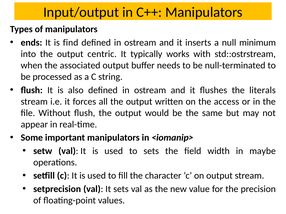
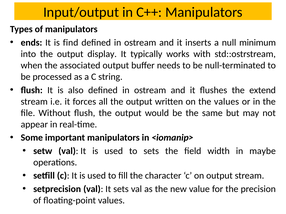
centric: centric -> display
literals: literals -> extend
the access: access -> values
